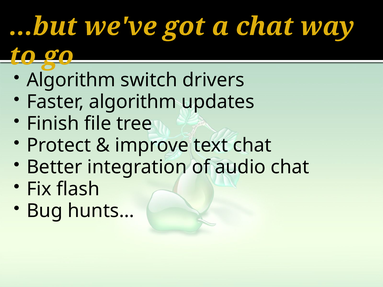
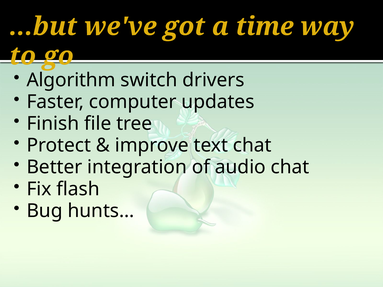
a chat: chat -> time
Faster algorithm: algorithm -> computer
